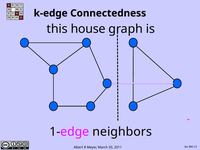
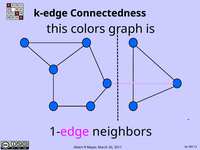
house: house -> colors
